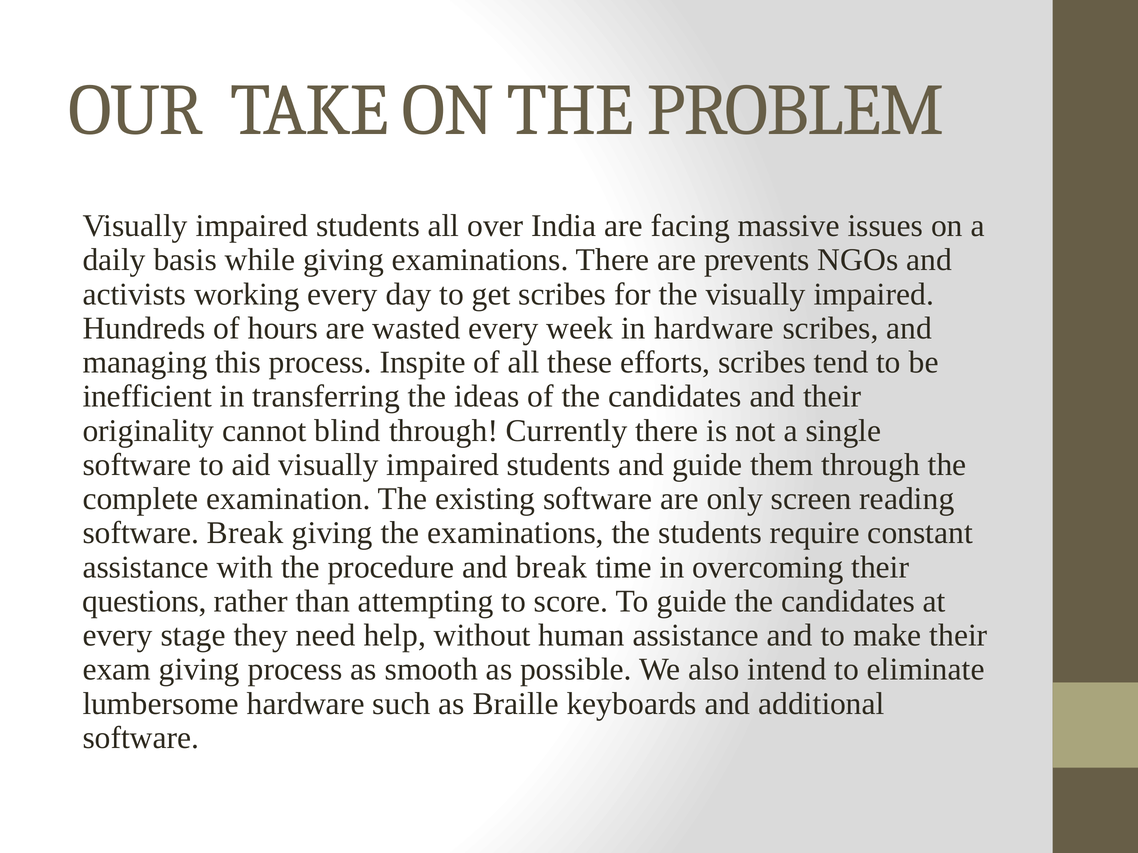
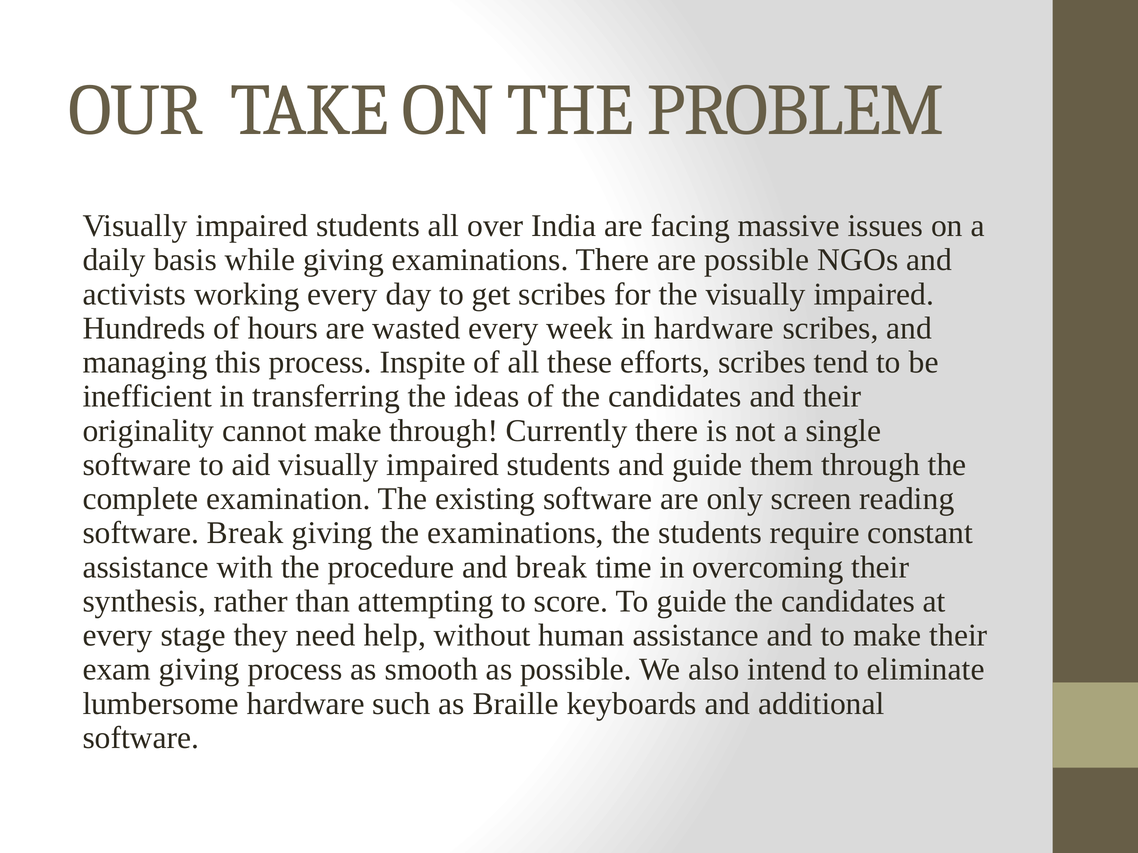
are prevents: prevents -> possible
cannot blind: blind -> make
questions: questions -> synthesis
